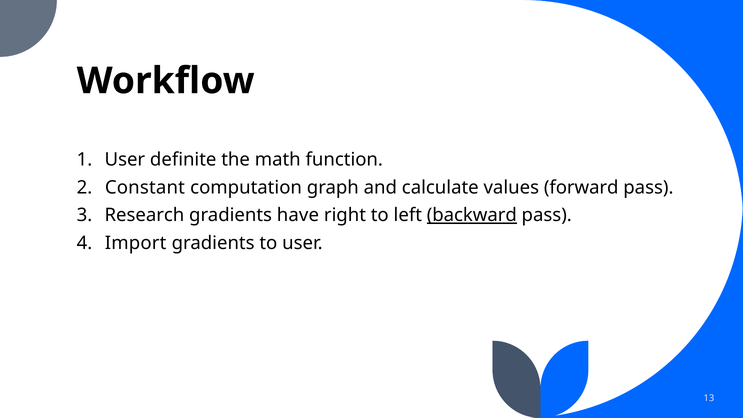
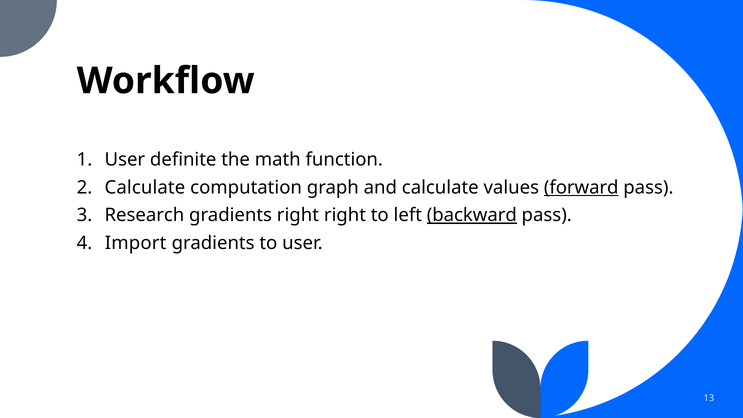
Constant at (145, 187): Constant -> Calculate
forward underline: none -> present
gradients have: have -> right
